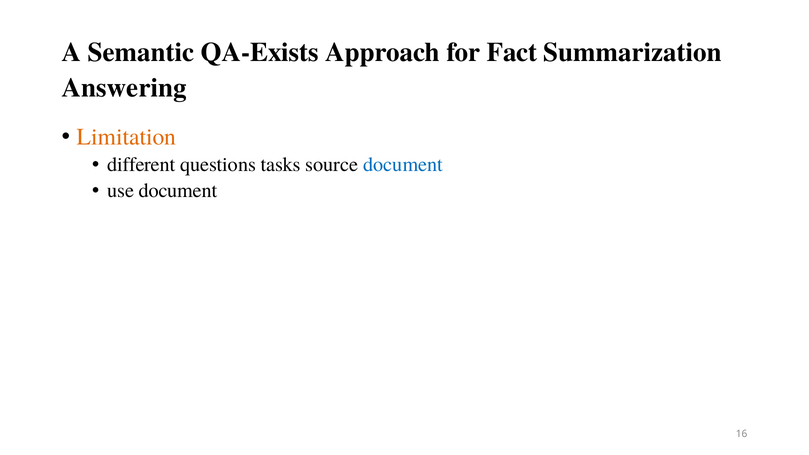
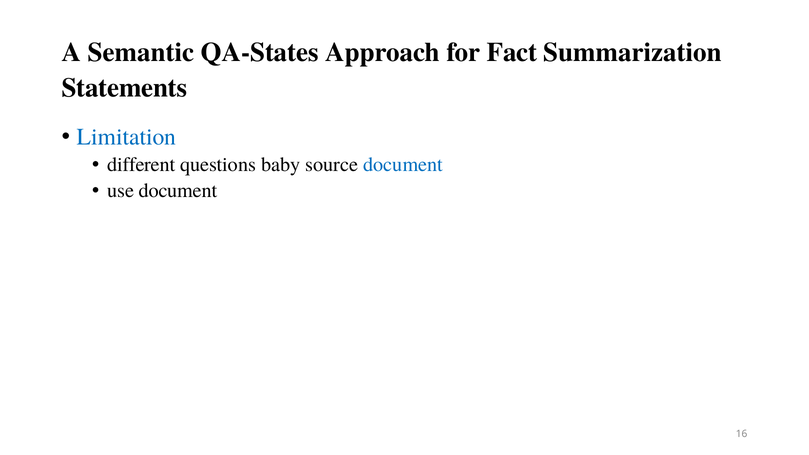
QA-Exists: QA-Exists -> QA-States
Answering: Answering -> Statements
Limitation colour: orange -> blue
tasks: tasks -> baby
